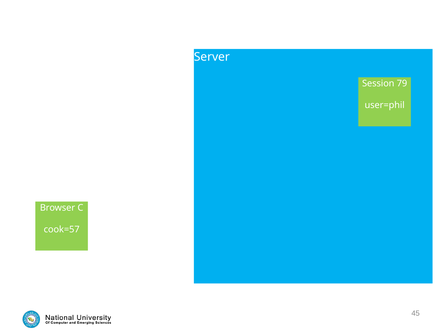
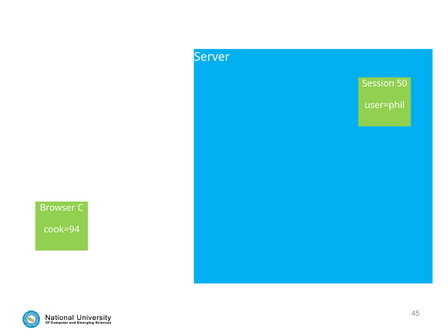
79: 79 -> 50
cook=57: cook=57 -> cook=94
